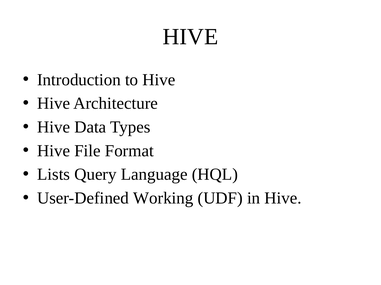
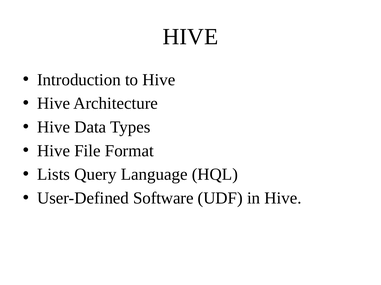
Working: Working -> Software
